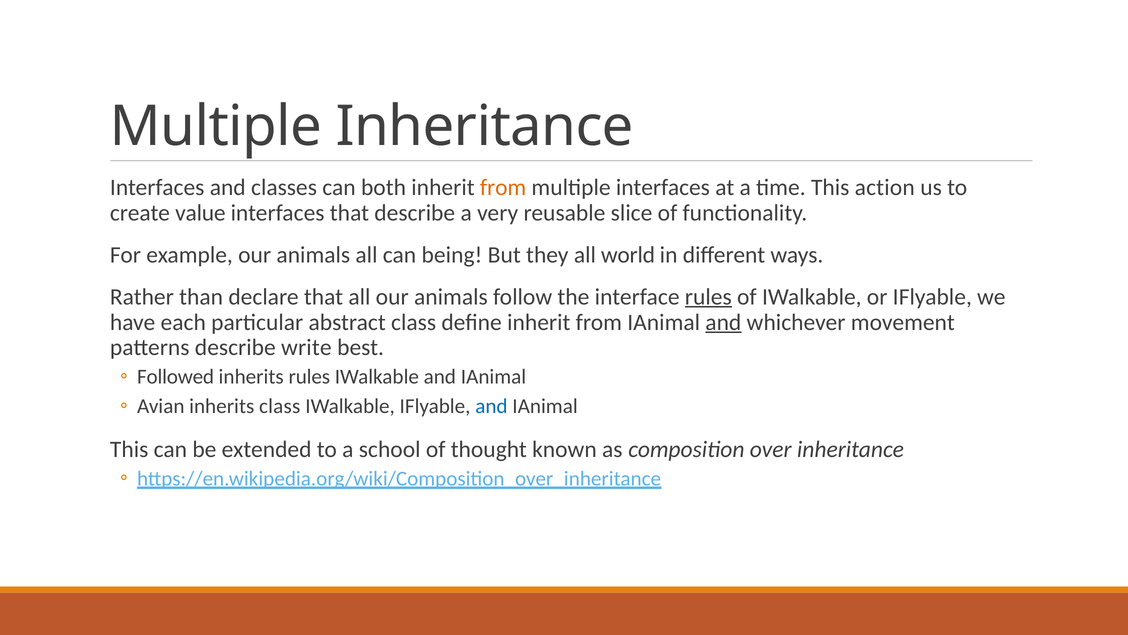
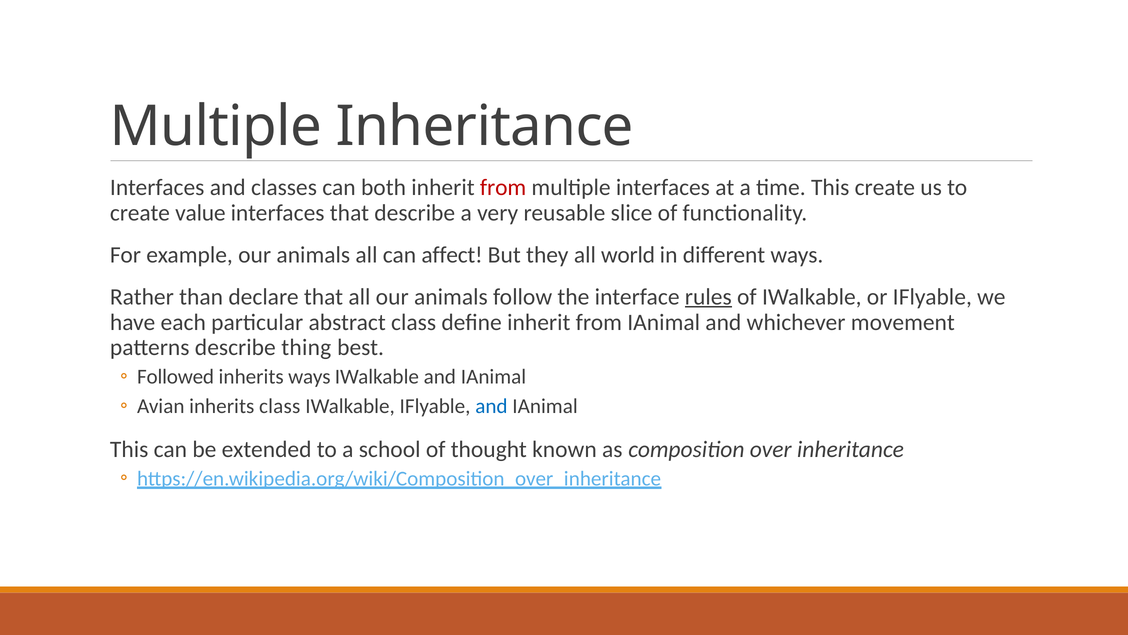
from at (503, 188) colour: orange -> red
This action: action -> create
being: being -> affect
and at (723, 322) underline: present -> none
write: write -> thing
inherits rules: rules -> ways
